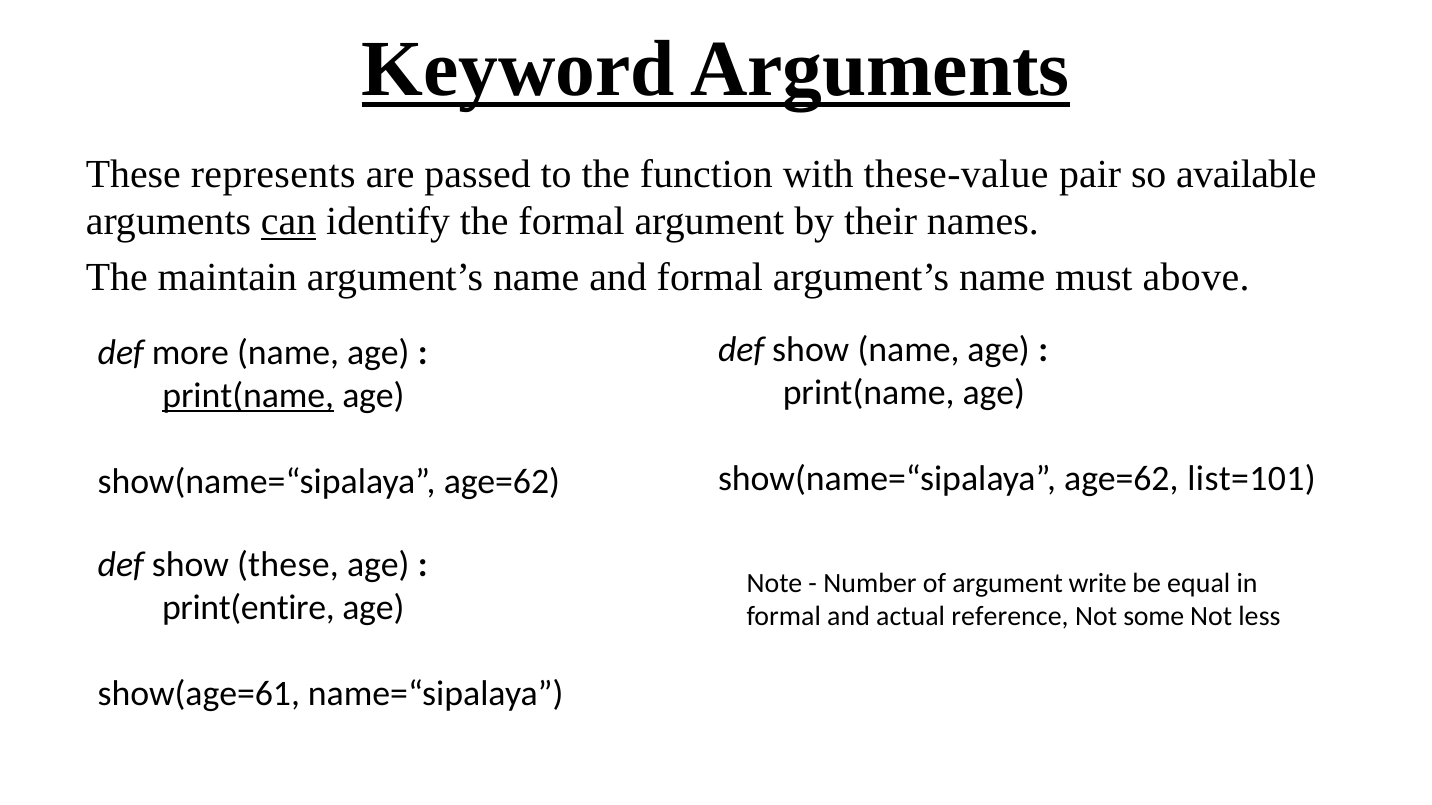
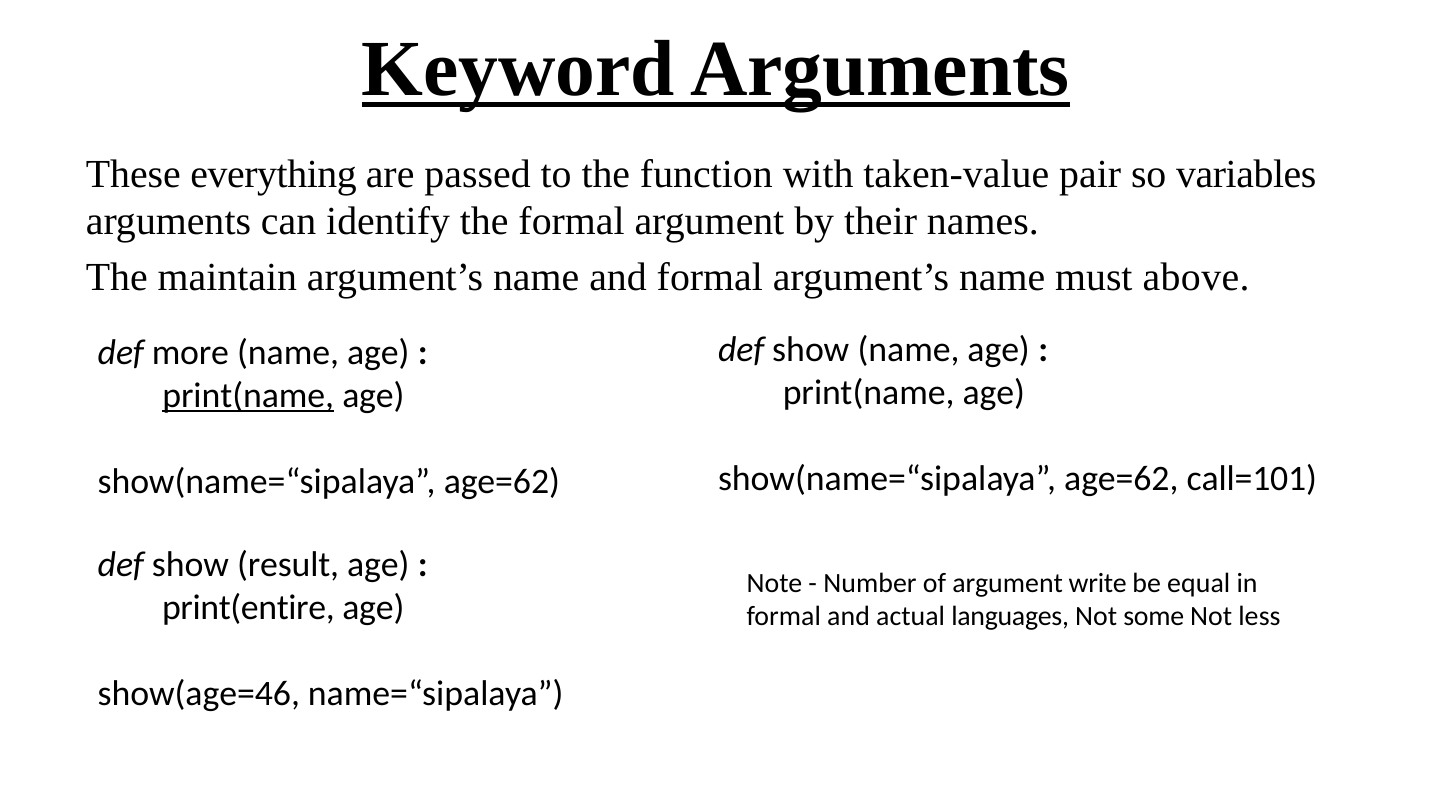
represents: represents -> everything
these-value: these-value -> taken-value
available: available -> variables
can underline: present -> none
list=101: list=101 -> call=101
show these: these -> result
reference: reference -> languages
show(age=61: show(age=61 -> show(age=46
